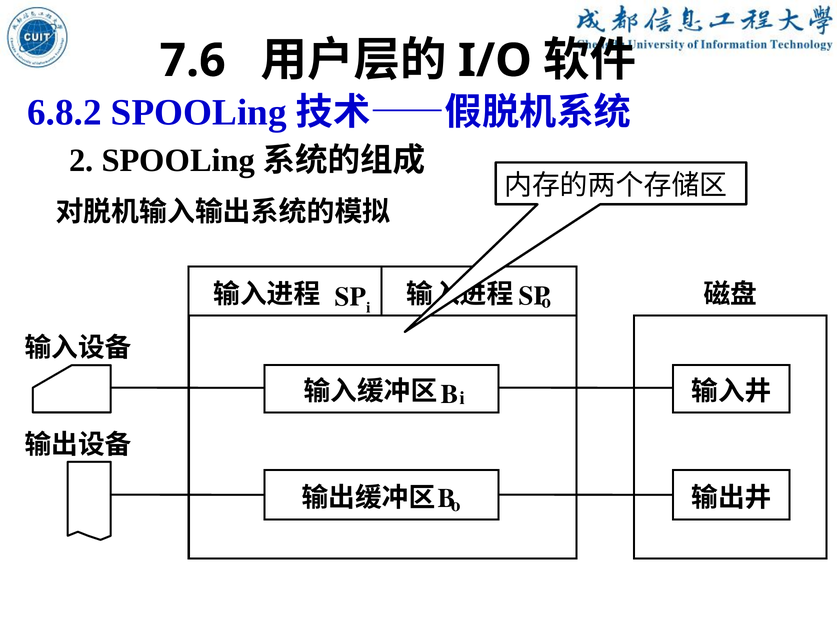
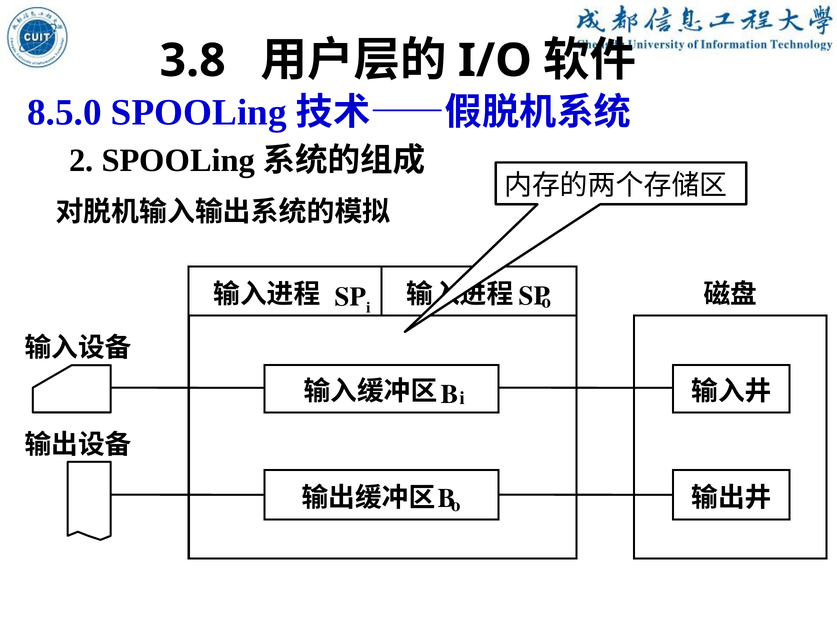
7.6: 7.6 -> 3.8
6.8.2: 6.8.2 -> 8.5.0
